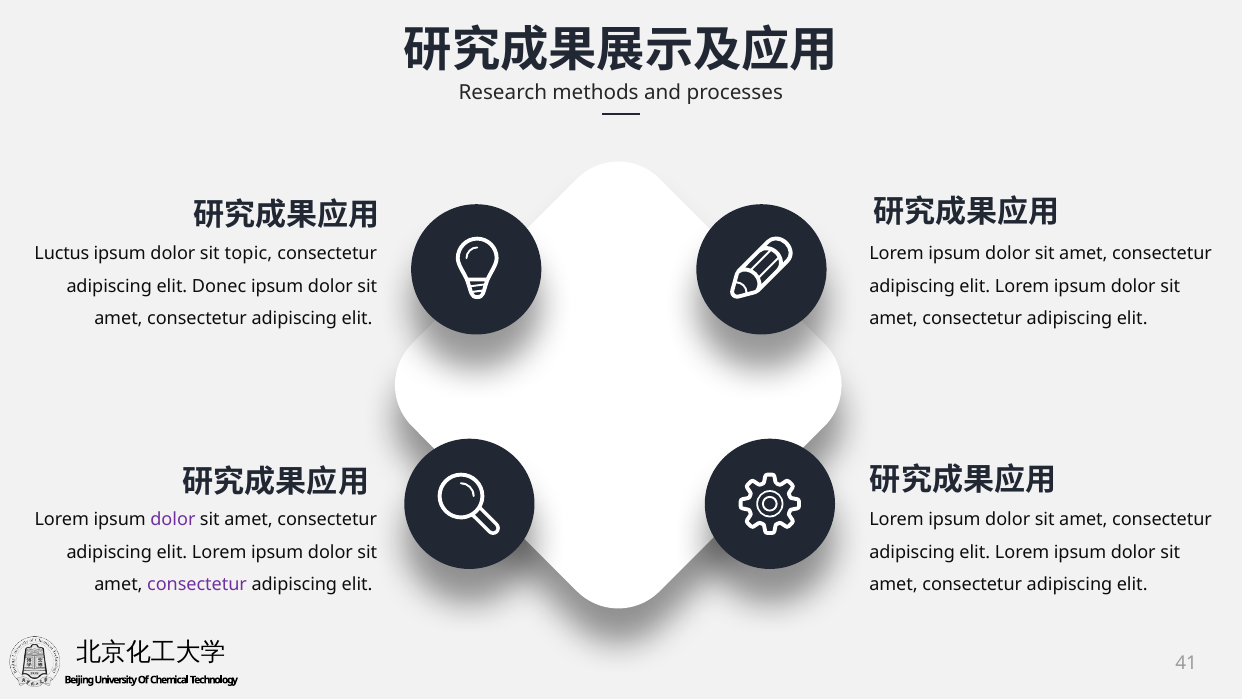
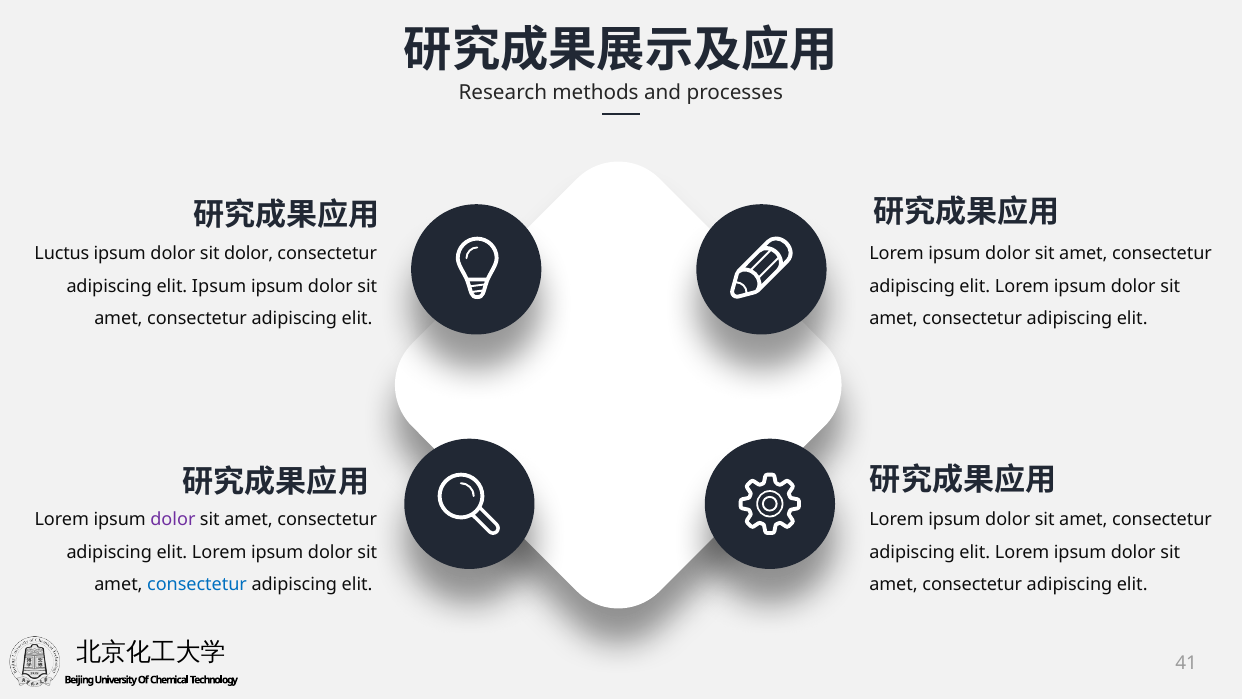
sit topic: topic -> dolor
elit Donec: Donec -> Ipsum
consectetur at (197, 585) colour: purple -> blue
